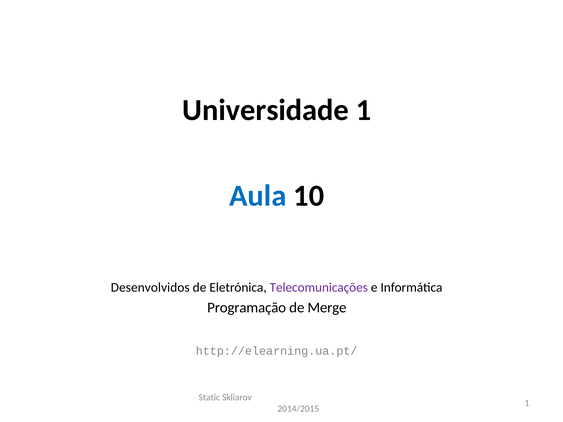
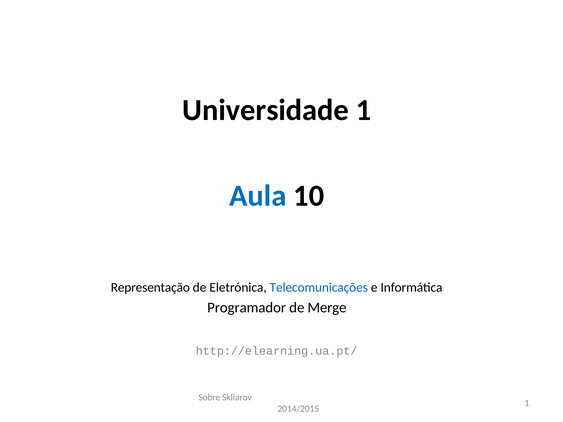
Desenvolvidos: Desenvolvidos -> Representação
Telecomunicações colour: purple -> blue
Programação: Programação -> Programador
Static: Static -> Sobre
